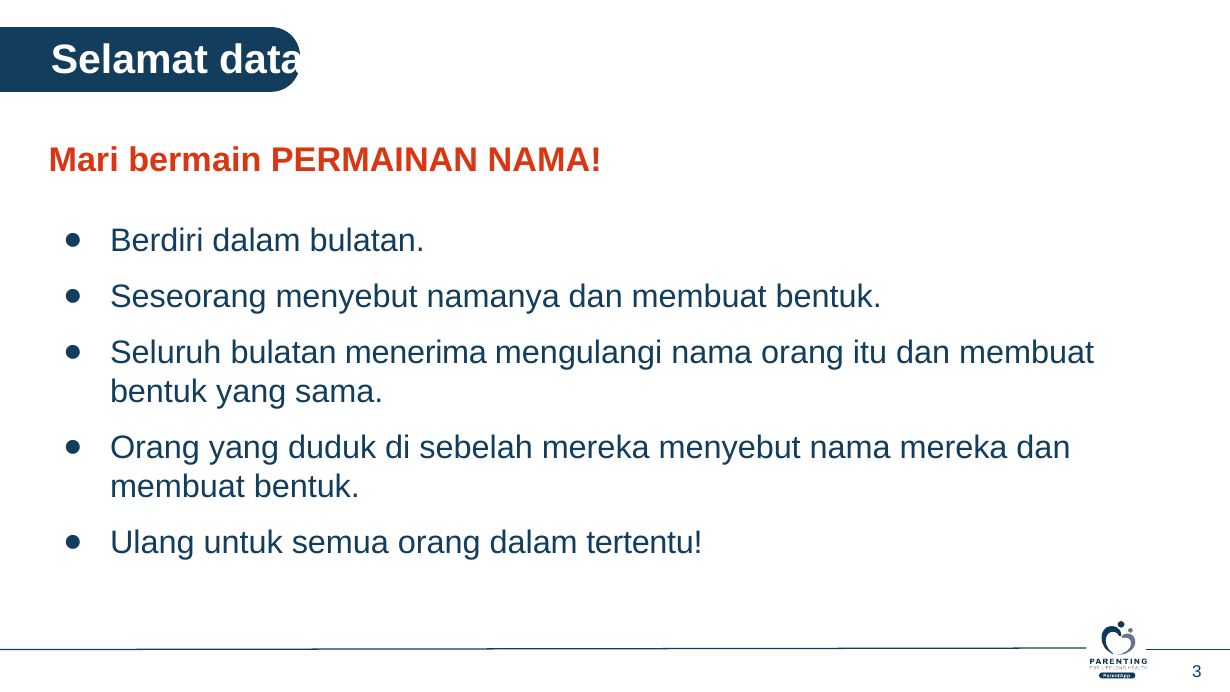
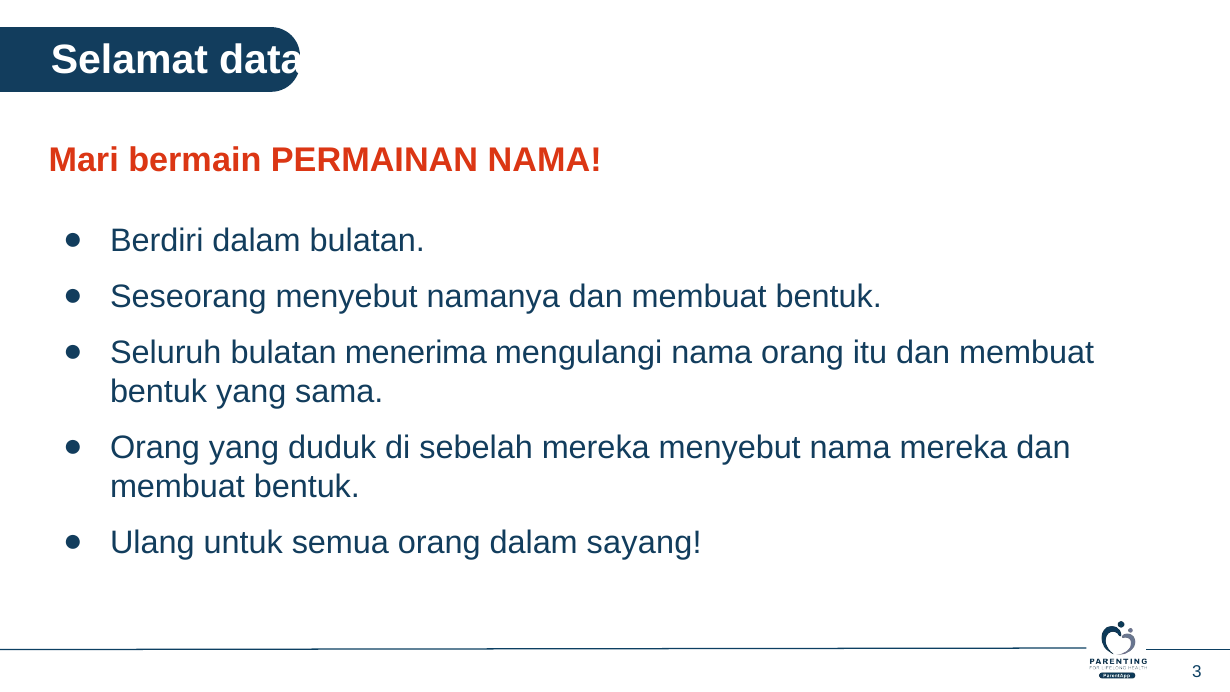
tertentu: tertentu -> sayang
